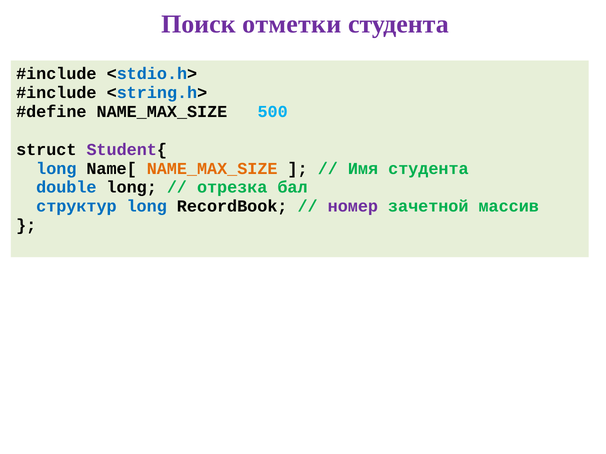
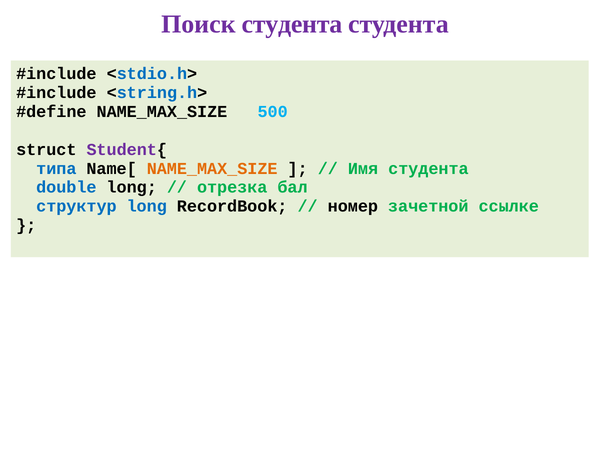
Поиск отметки: отметки -> студента
long at (56, 169): long -> типа
номер colour: purple -> black
массив: массив -> ссылке
